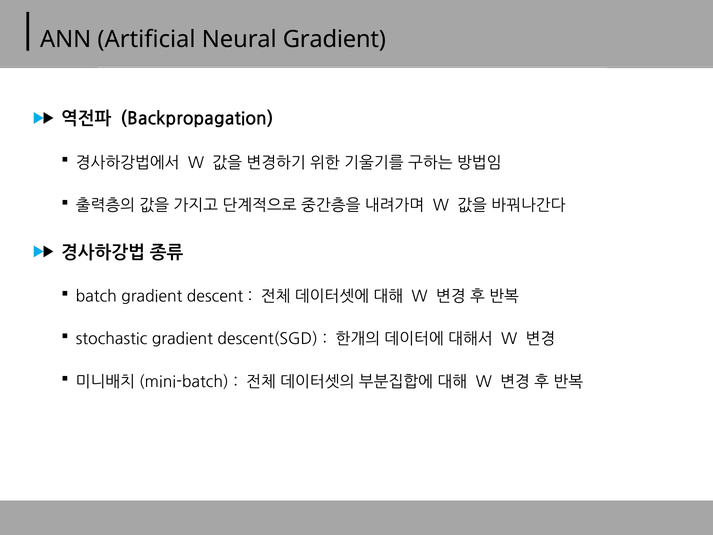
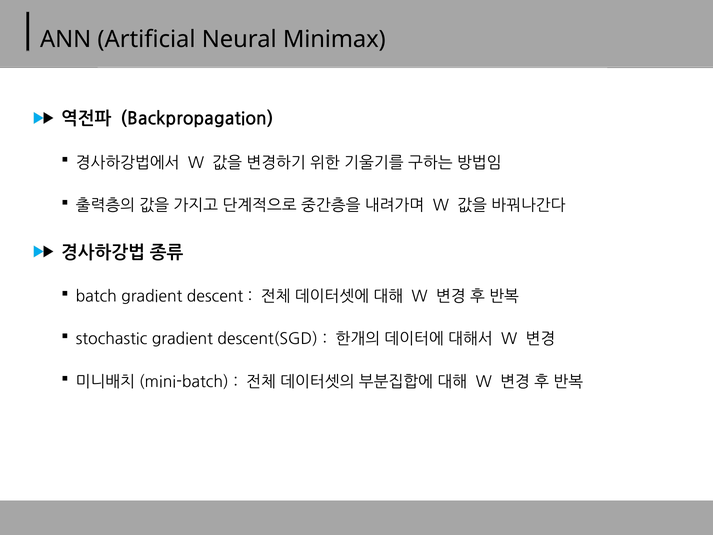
Neural Gradient: Gradient -> Minimax
